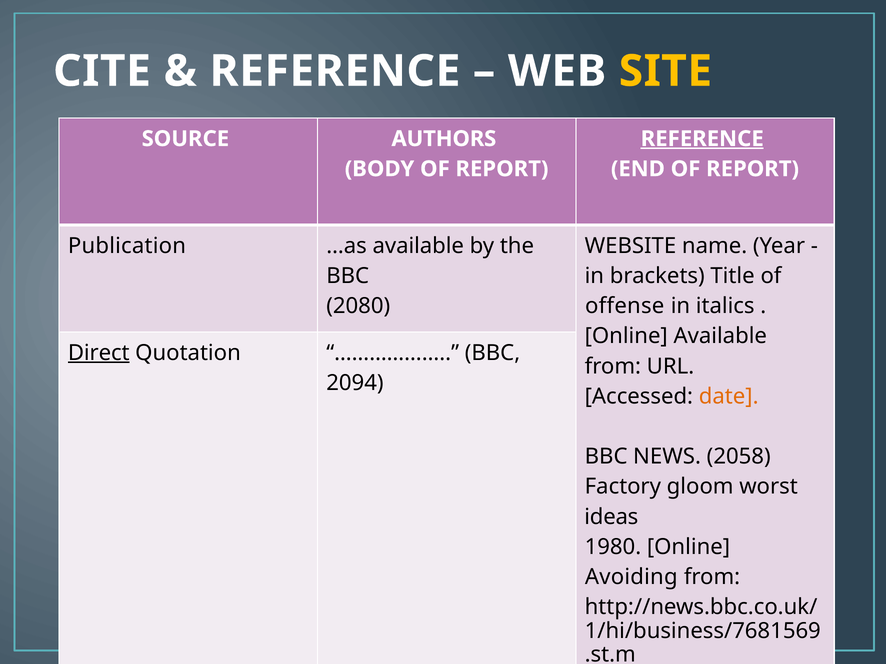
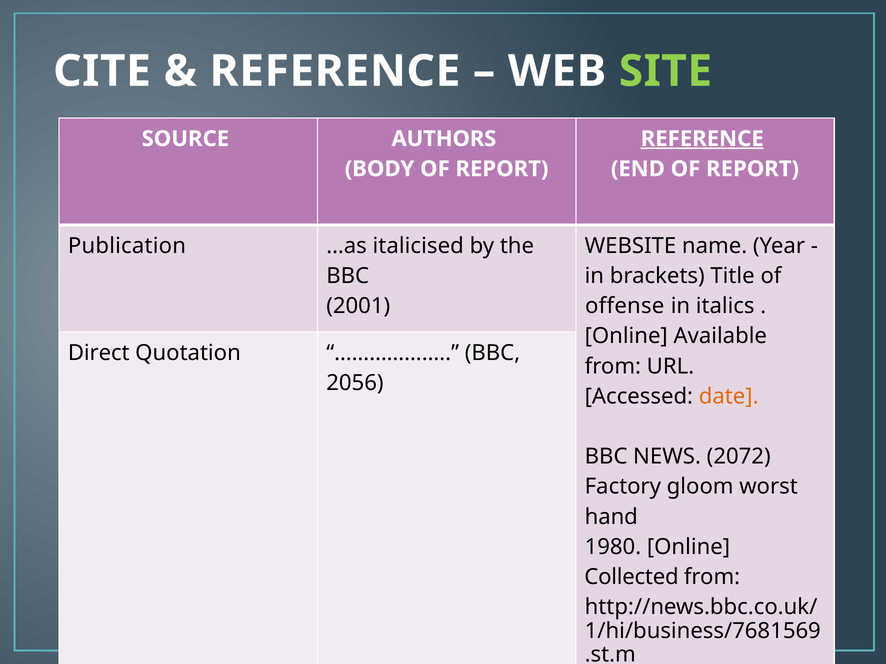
SITE colour: yellow -> light green
…as available: available -> italicised
2080: 2080 -> 2001
Direct underline: present -> none
2094: 2094 -> 2056
2058: 2058 -> 2072
ideas: ideas -> hand
Avoiding: Avoiding -> Collected
